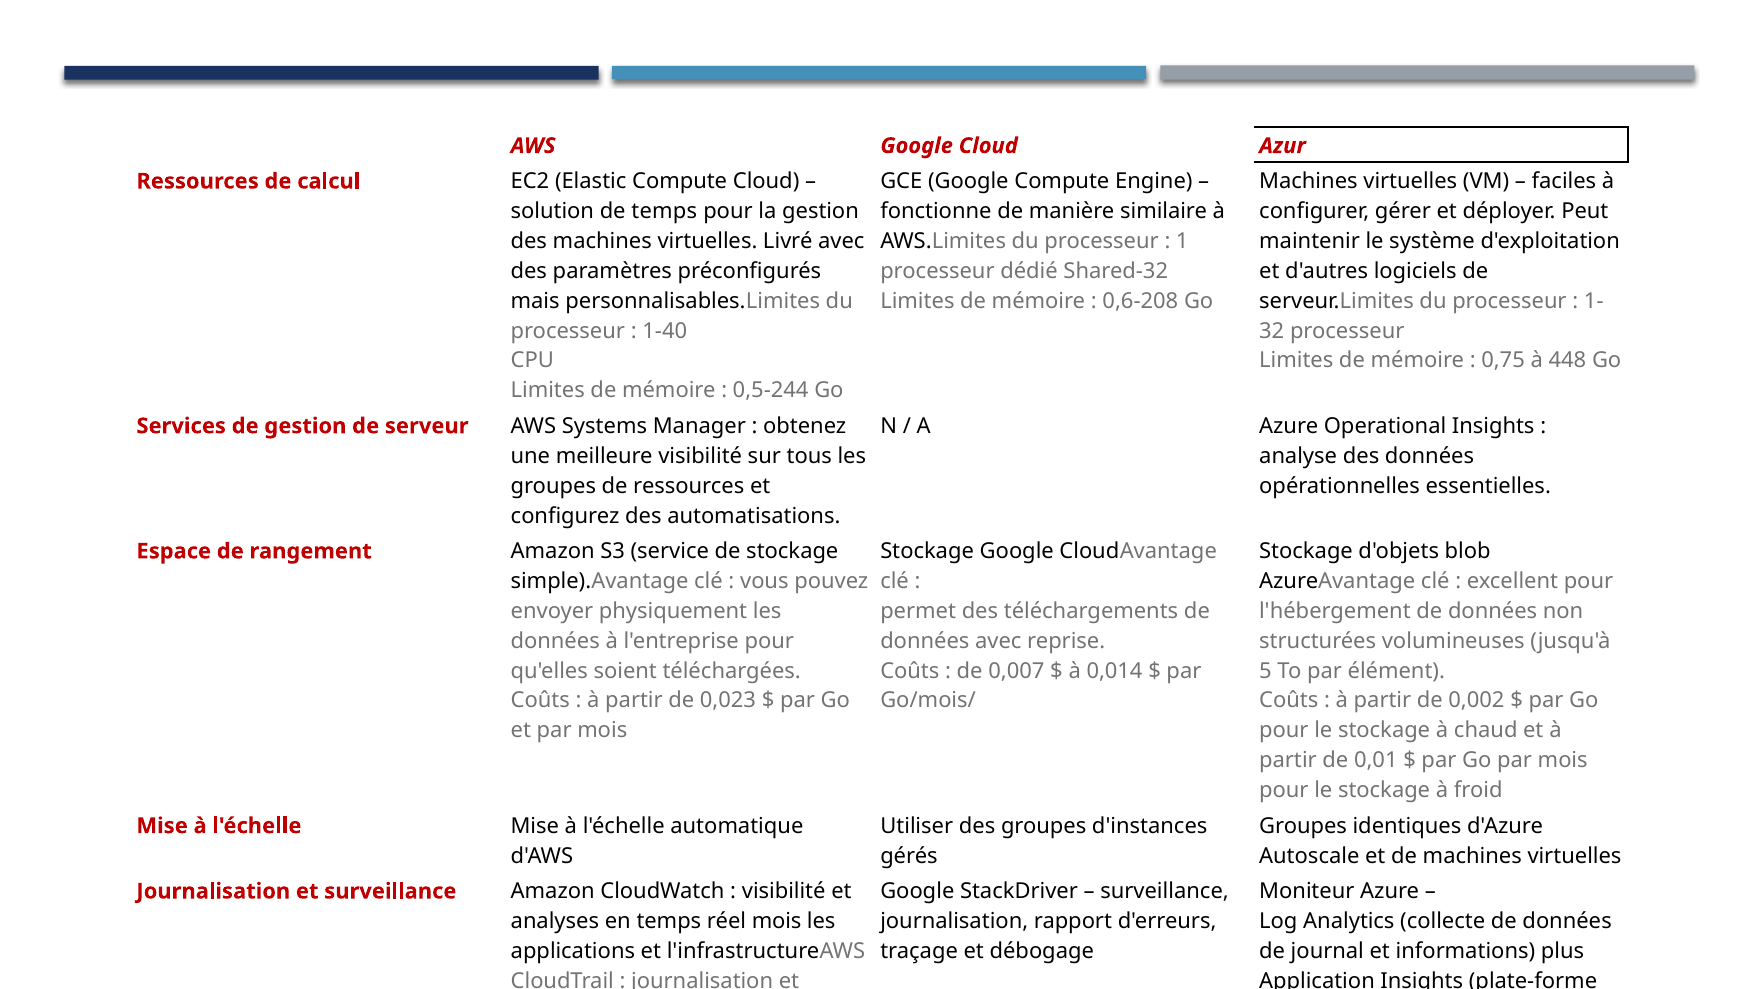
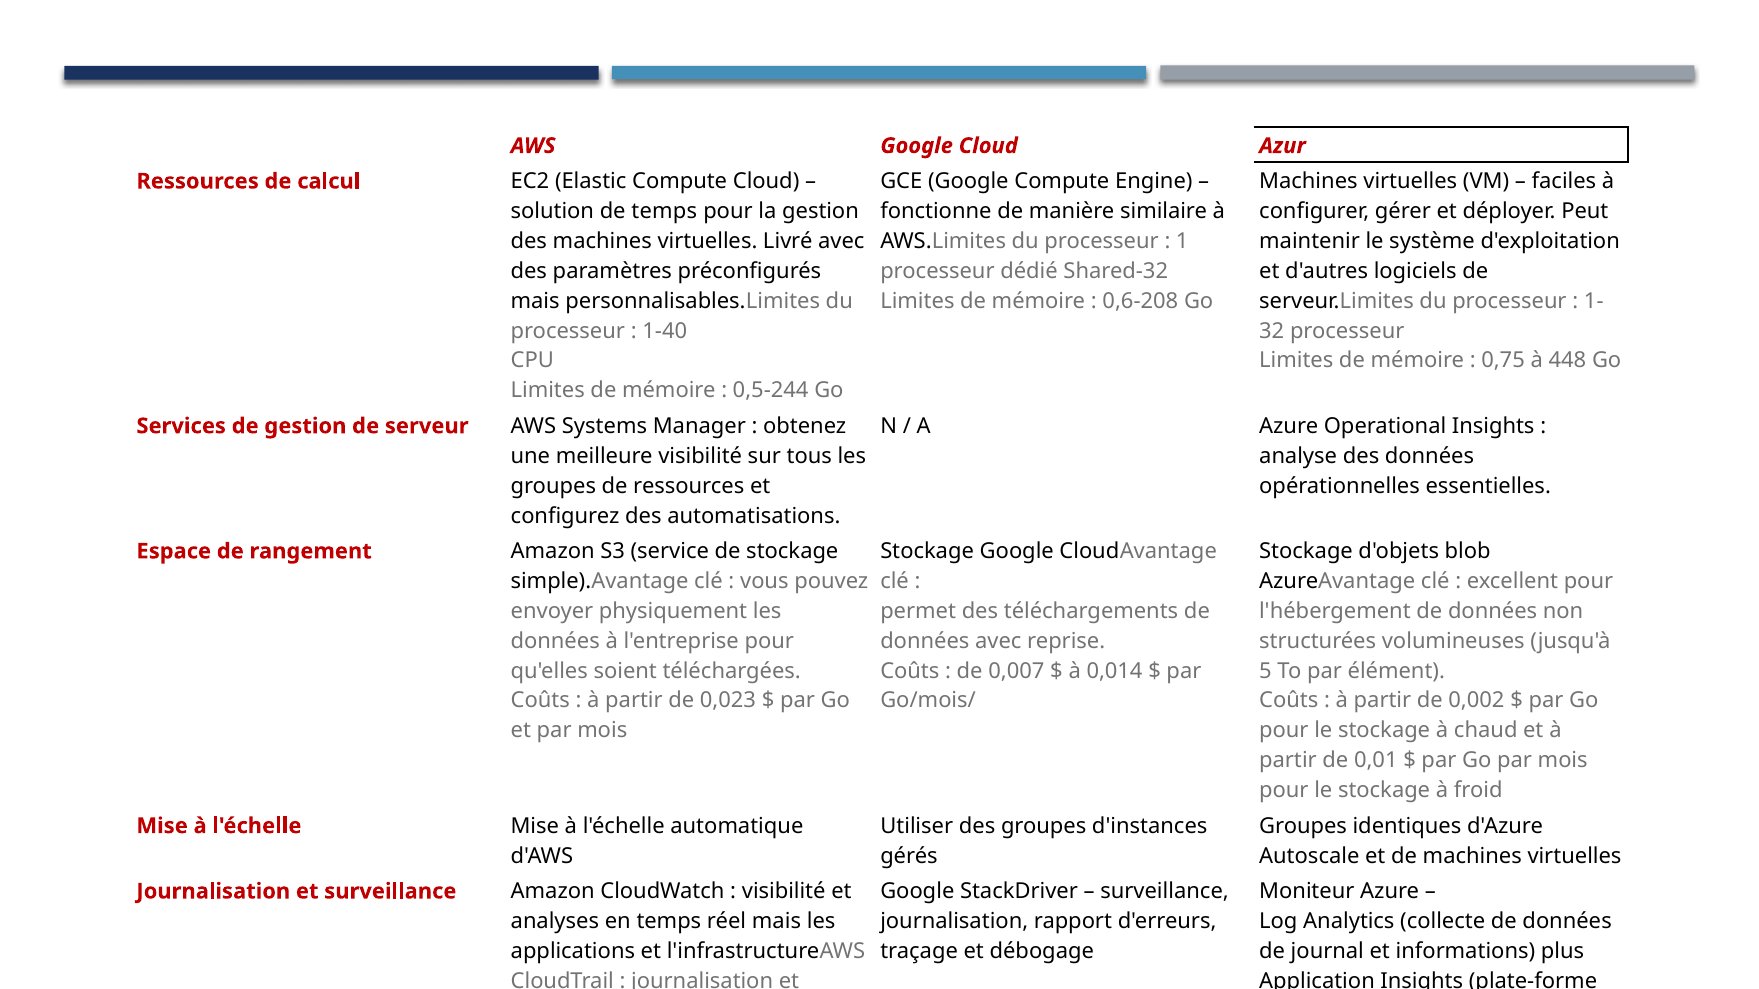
réel mois: mois -> mais
